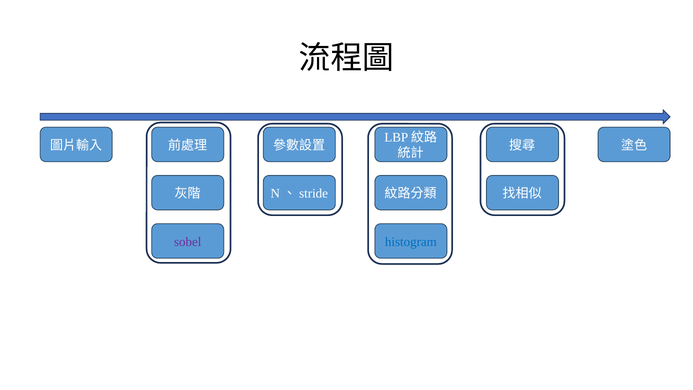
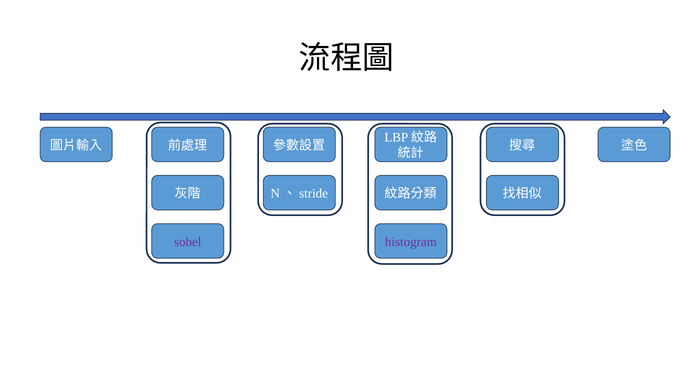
histogram colour: blue -> purple
